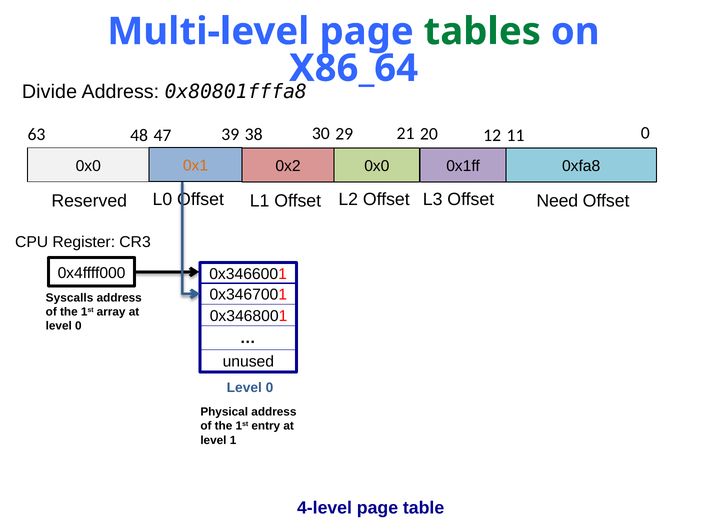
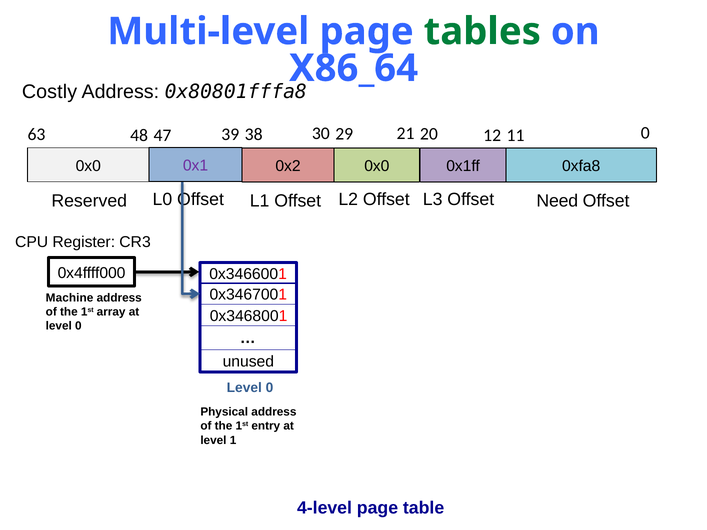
Divide: Divide -> Costly
0x1 colour: orange -> purple
Syscalls: Syscalls -> Machine
